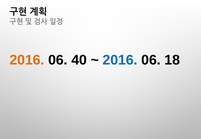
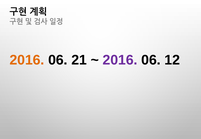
40: 40 -> 21
2016 at (120, 60) colour: blue -> purple
18: 18 -> 12
